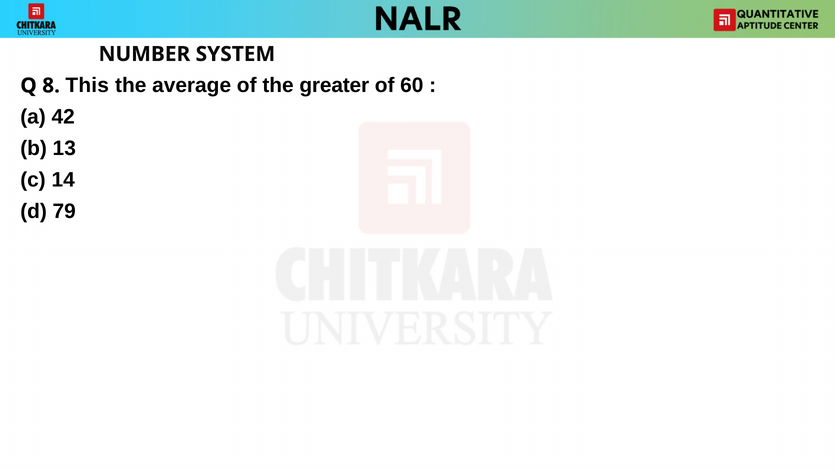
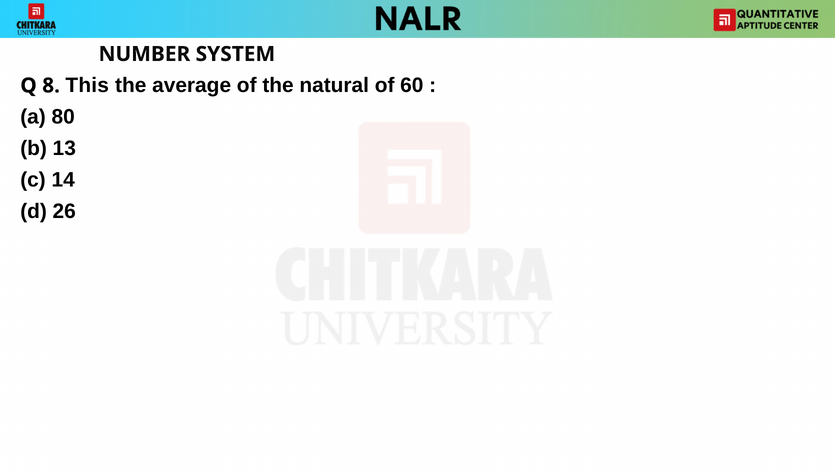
greater: greater -> natural
42: 42 -> 80
79: 79 -> 26
